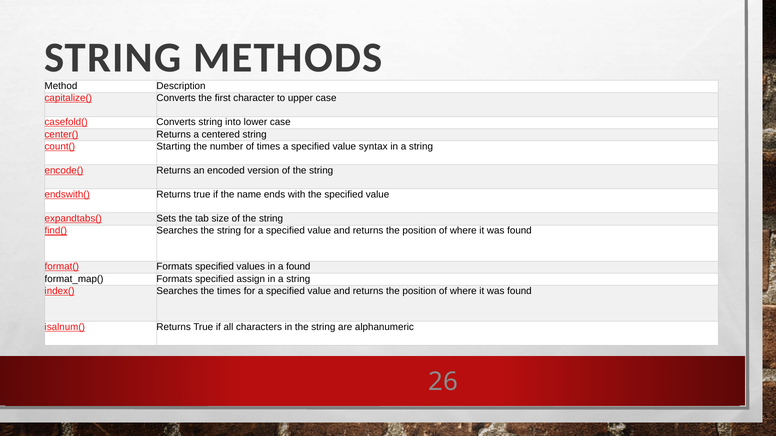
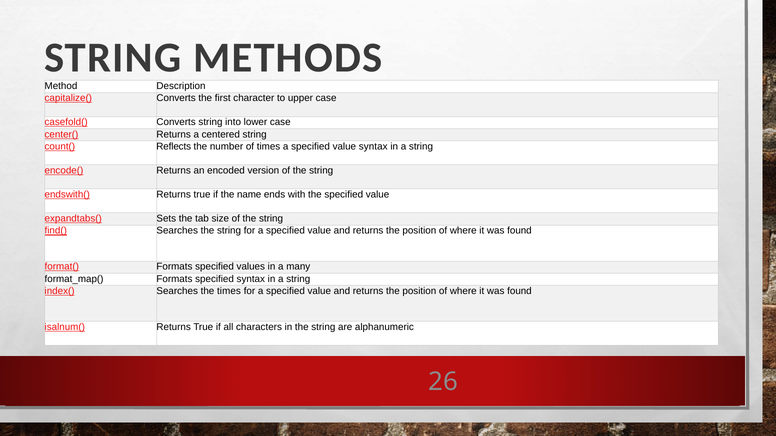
Starting: Starting -> Reflects
a found: found -> many
specified assign: assign -> syntax
